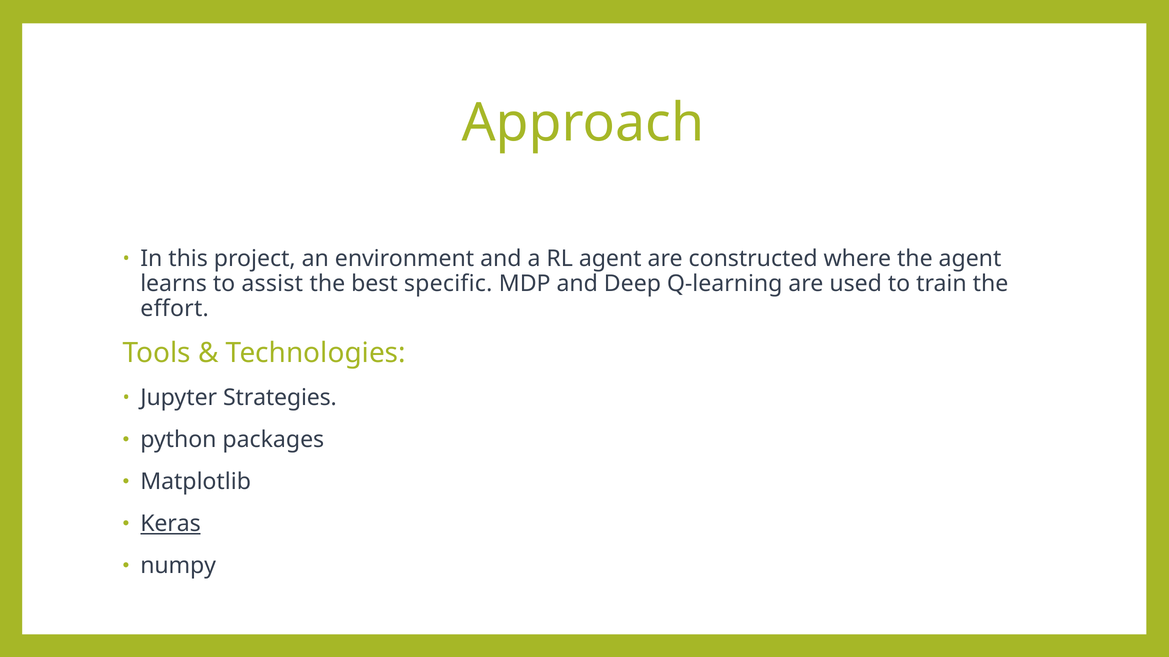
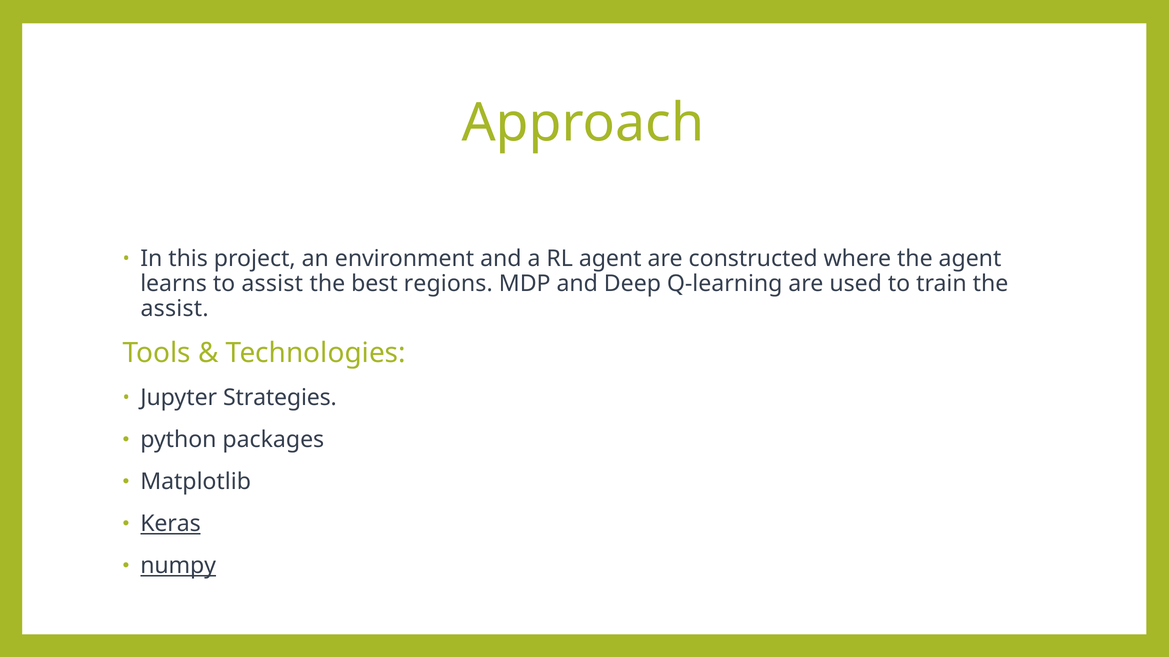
specific: specific -> regions
effort at (175, 309): effort -> assist
numpy underline: none -> present
